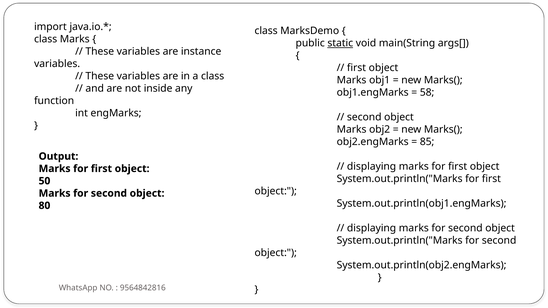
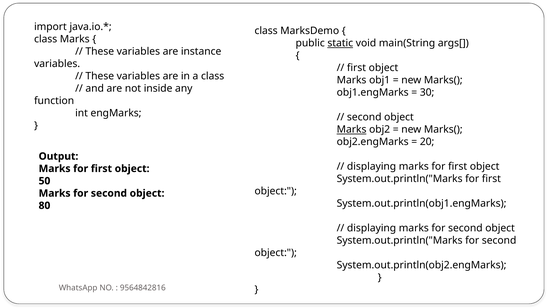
58: 58 -> 30
Marks at (352, 130) underline: none -> present
85: 85 -> 20
